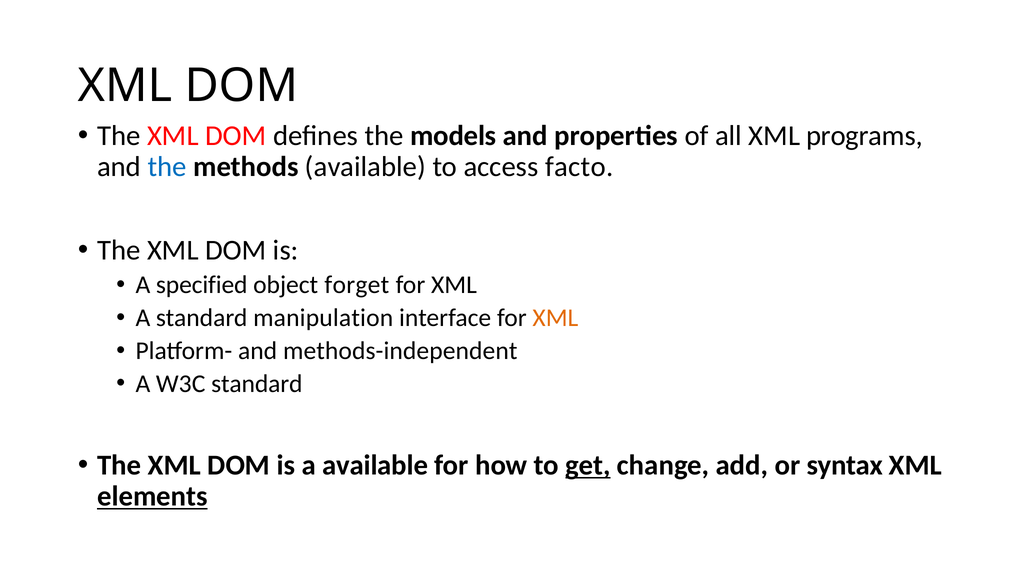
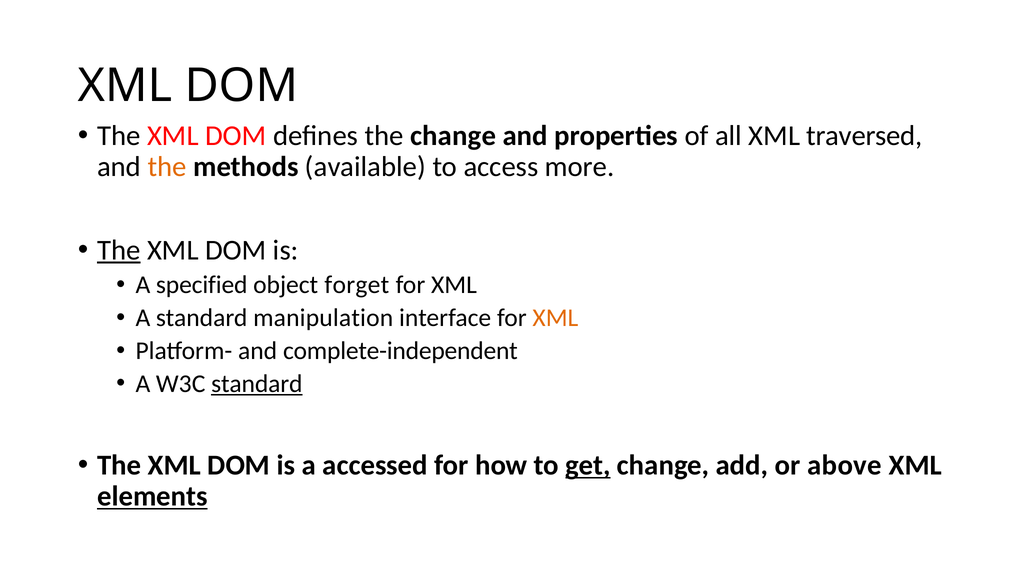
the models: models -> change
programs: programs -> traversed
the at (167, 167) colour: blue -> orange
facto: facto -> more
The at (119, 250) underline: none -> present
methods-independent: methods-independent -> complete-independent
standard at (257, 384) underline: none -> present
a available: available -> accessed
syntax: syntax -> above
